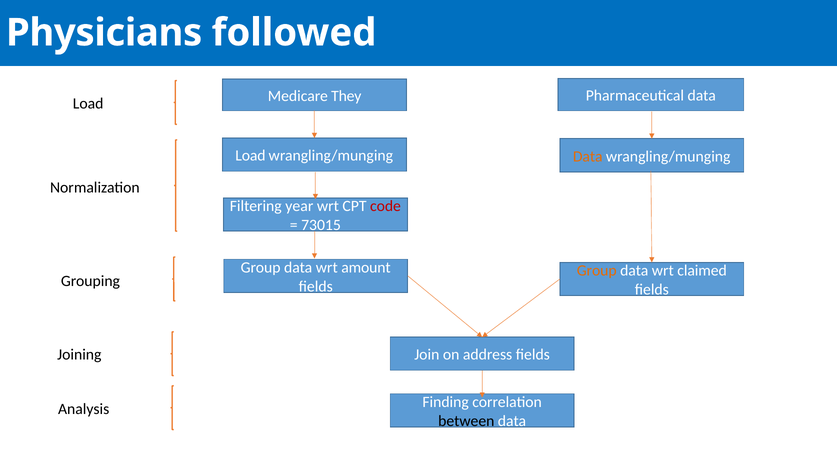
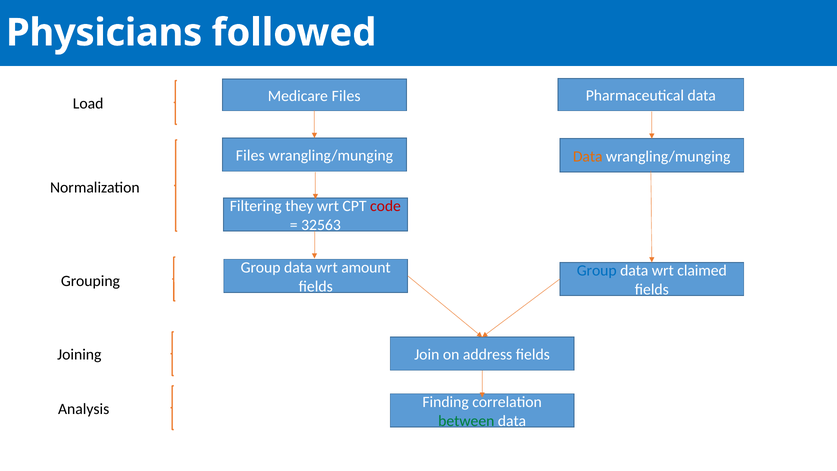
Medicare They: They -> Files
Load at (250, 156): Load -> Files
year: year -> they
73015: 73015 -> 32563
Group at (597, 271) colour: orange -> blue
between colour: black -> green
